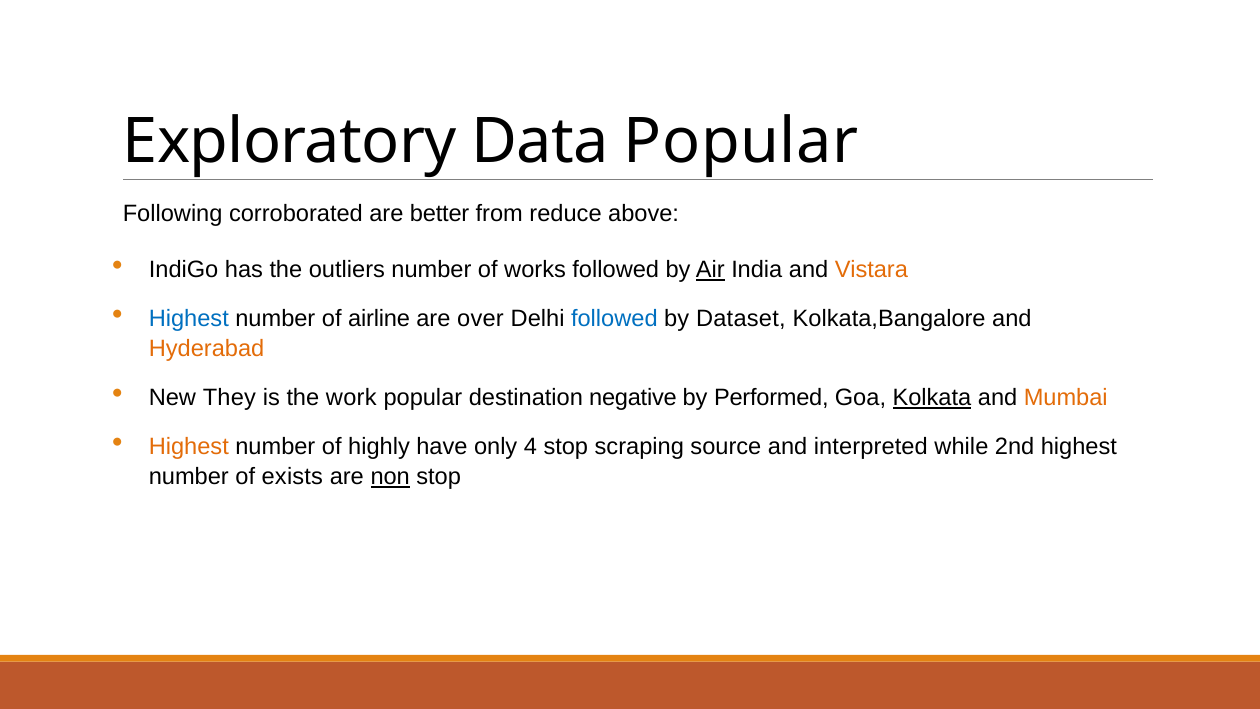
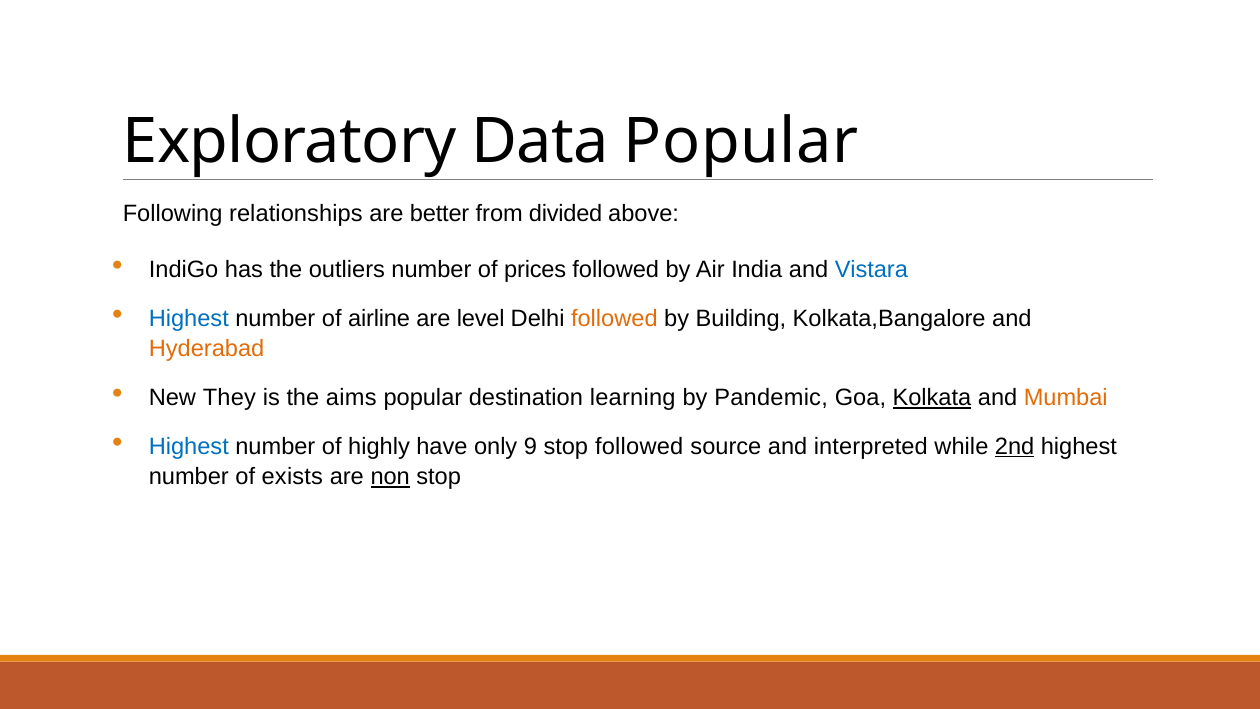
corroborated: corroborated -> relationships
reduce: reduce -> divided
works: works -> prices
Air underline: present -> none
Vistara colour: orange -> blue
over: over -> level
followed at (614, 319) colour: blue -> orange
Dataset: Dataset -> Building
work: work -> aims
negative: negative -> learning
Performed: Performed -> Pandemic
Highest at (189, 446) colour: orange -> blue
4: 4 -> 9
stop scraping: scraping -> followed
2nd underline: none -> present
